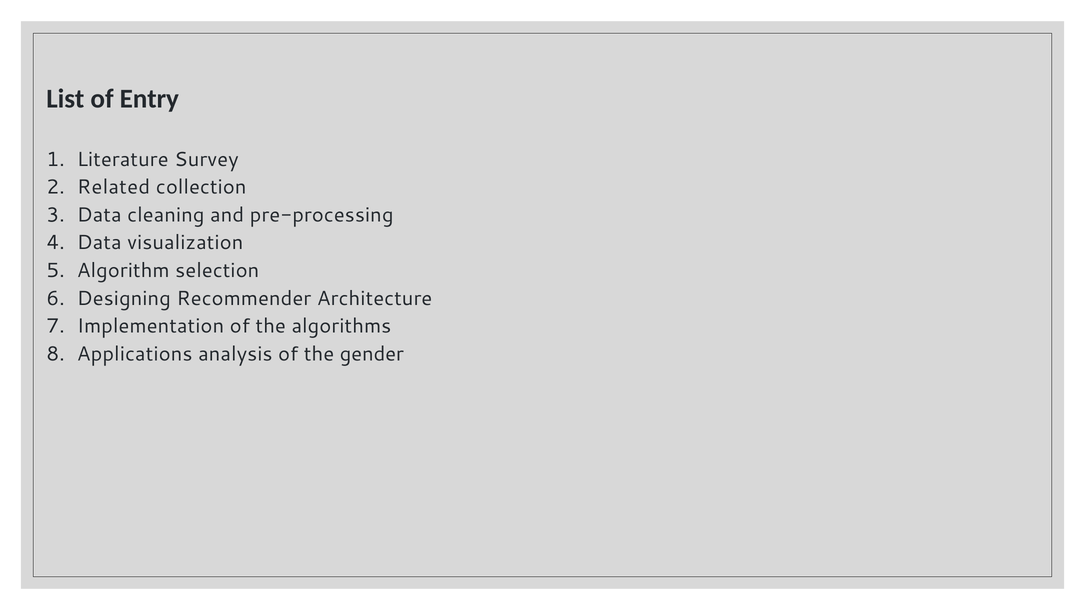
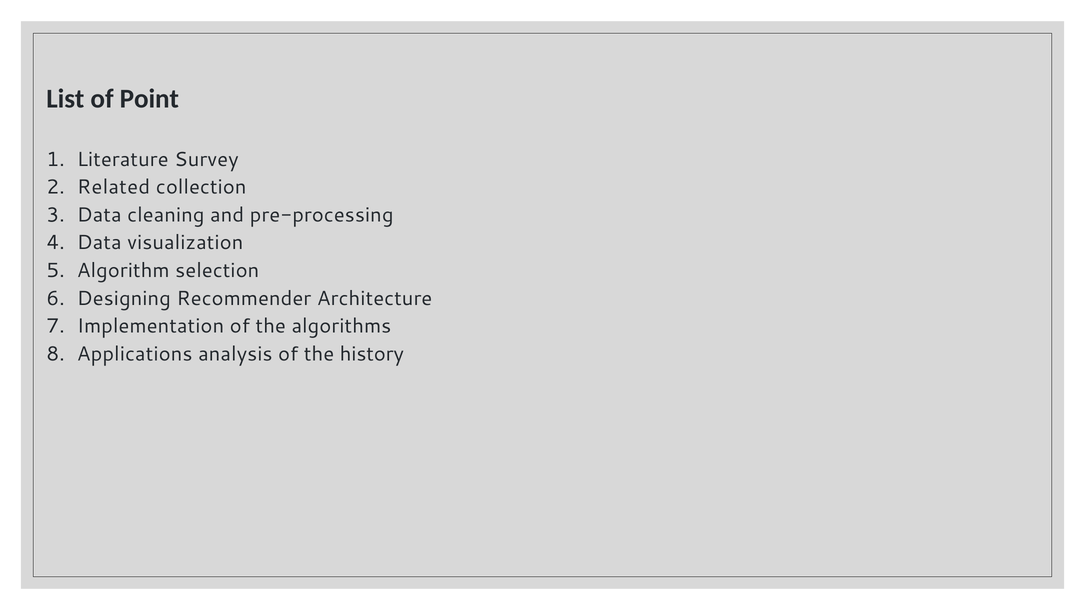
Entry: Entry -> Point
gender: gender -> history
